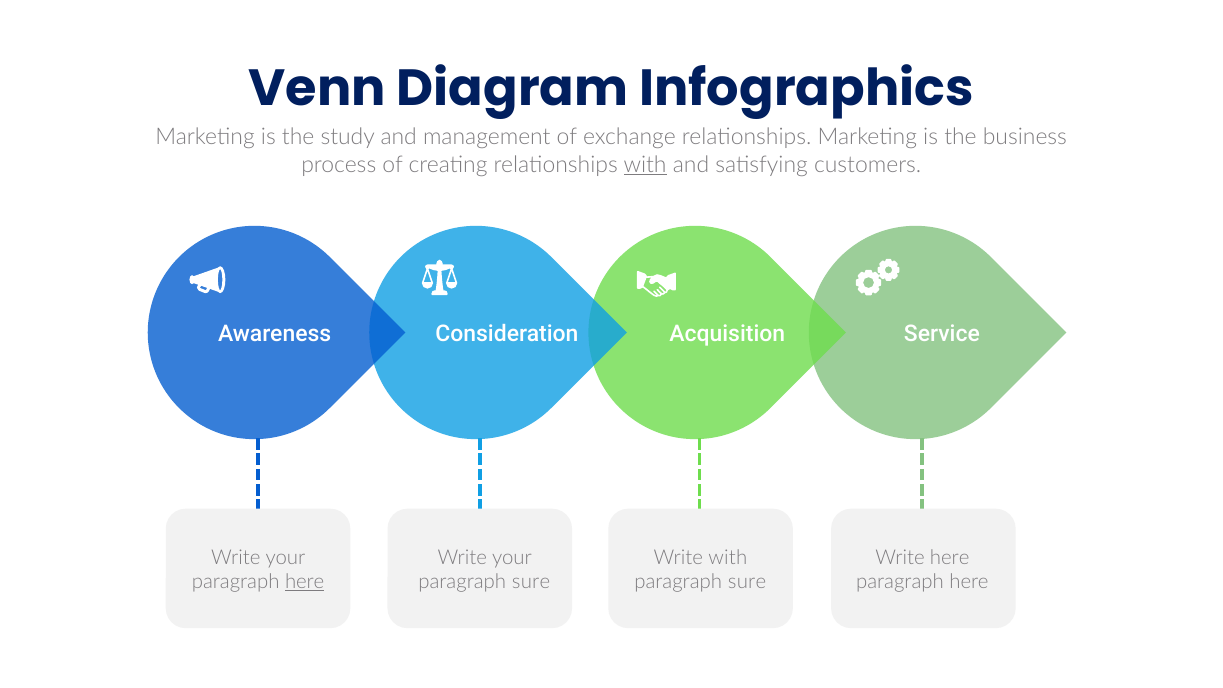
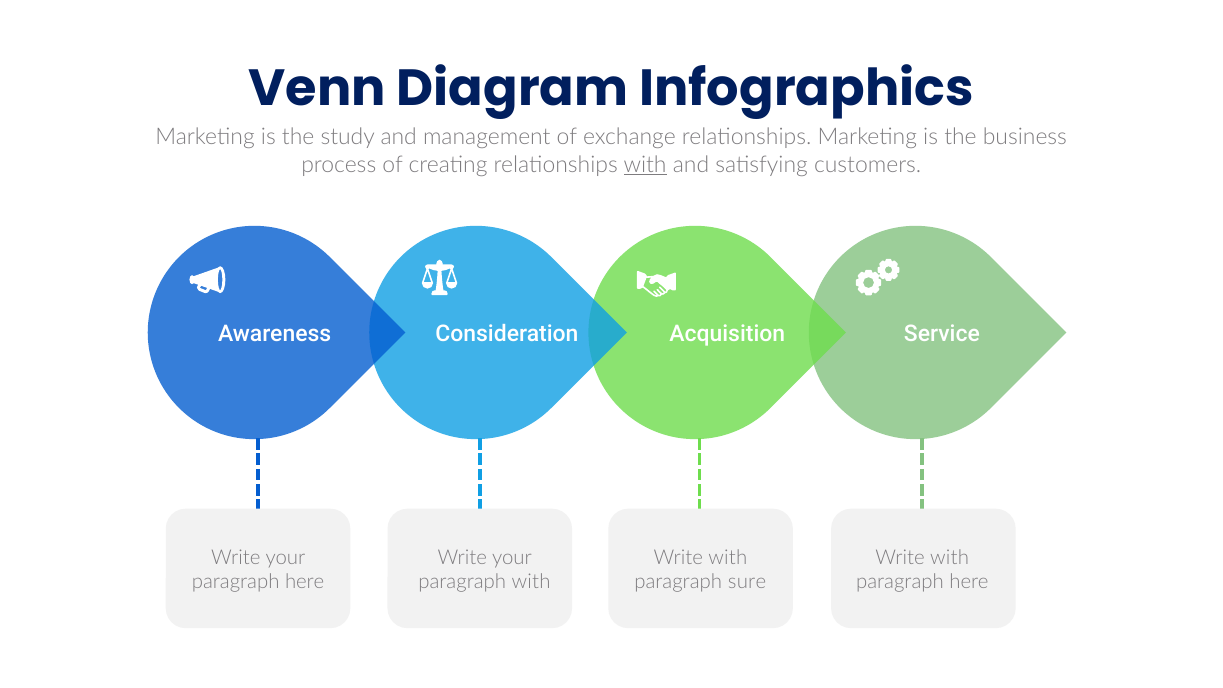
here at (950, 557): here -> with
here at (305, 582) underline: present -> none
sure at (531, 582): sure -> with
